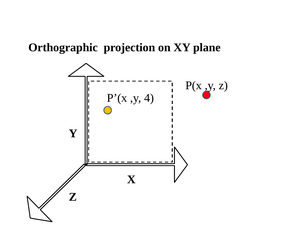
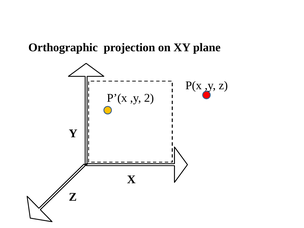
4: 4 -> 2
